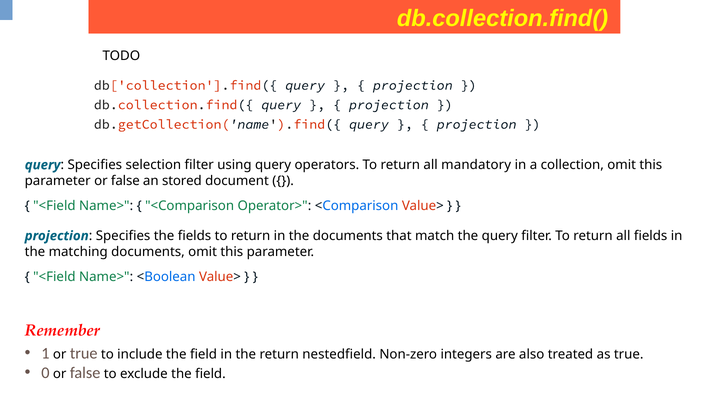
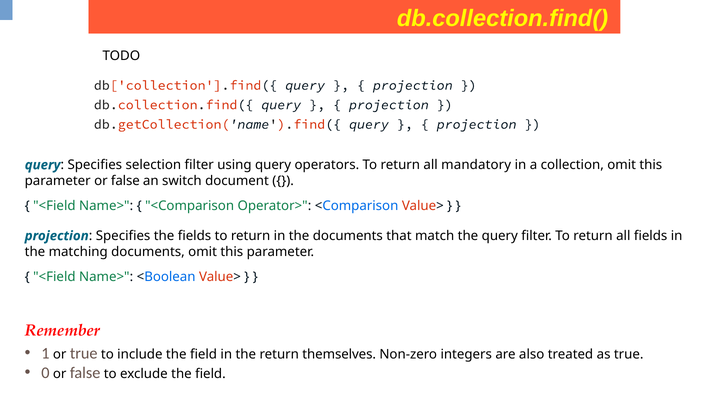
stored: stored -> switch
nestedfield: nestedfield -> themselves
